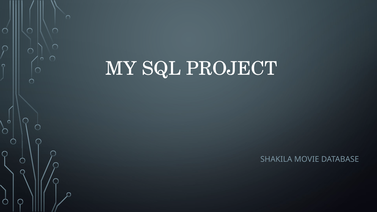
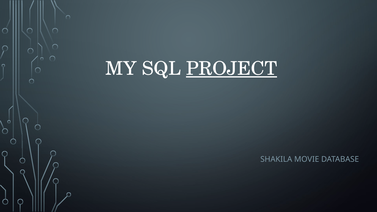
PROJECT underline: none -> present
